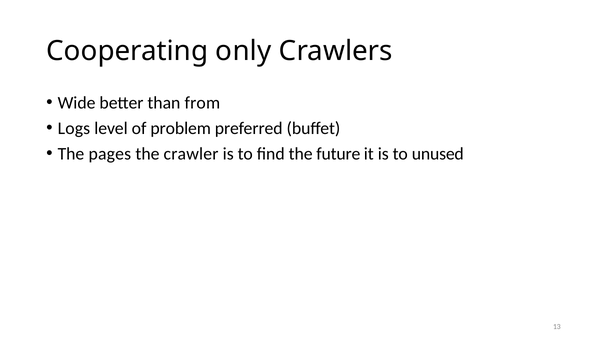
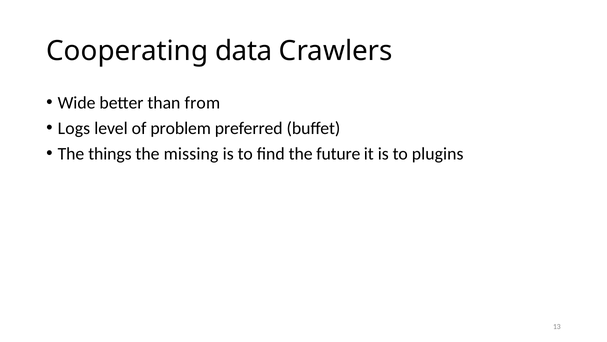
only: only -> data
pages: pages -> things
crawler: crawler -> missing
unused: unused -> plugins
